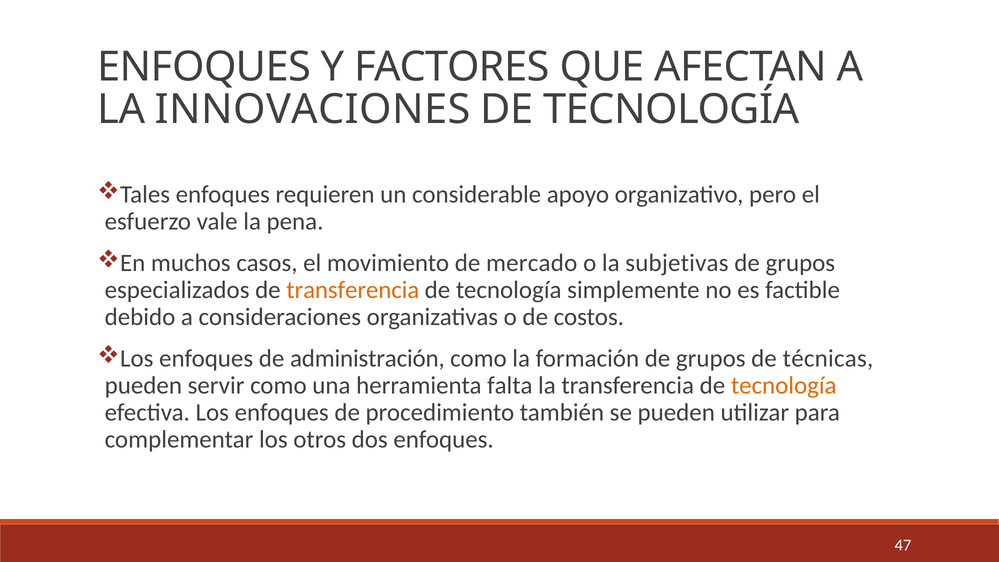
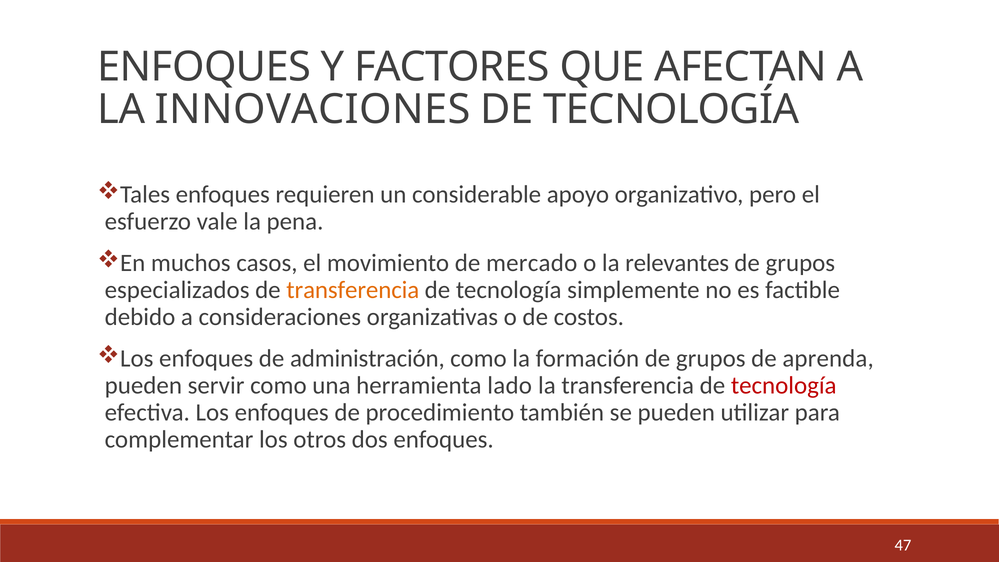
subjetivas: subjetivas -> relevantes
técnicas: técnicas -> aprenda
falta: falta -> lado
tecnología at (784, 385) colour: orange -> red
